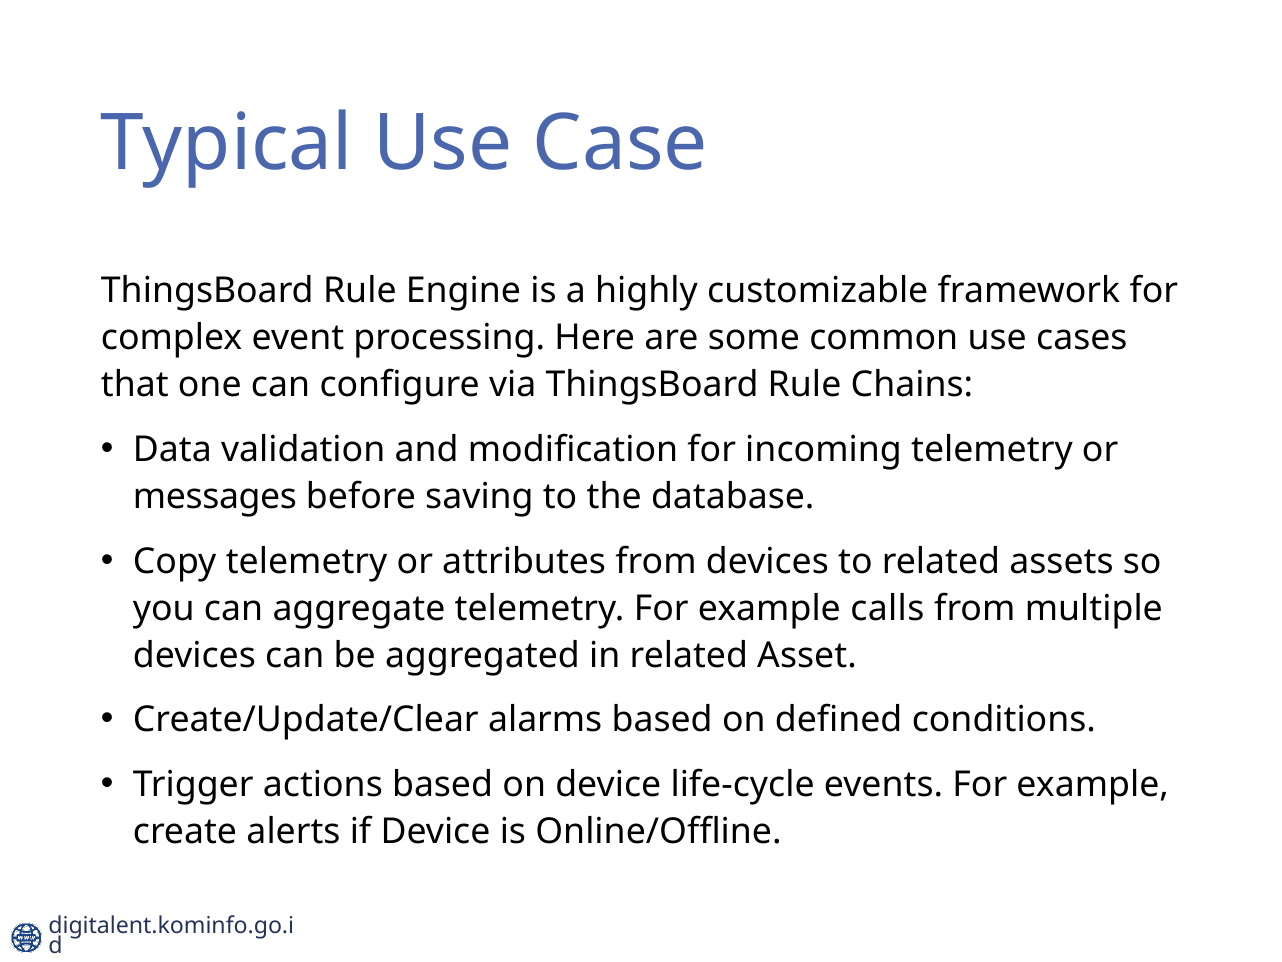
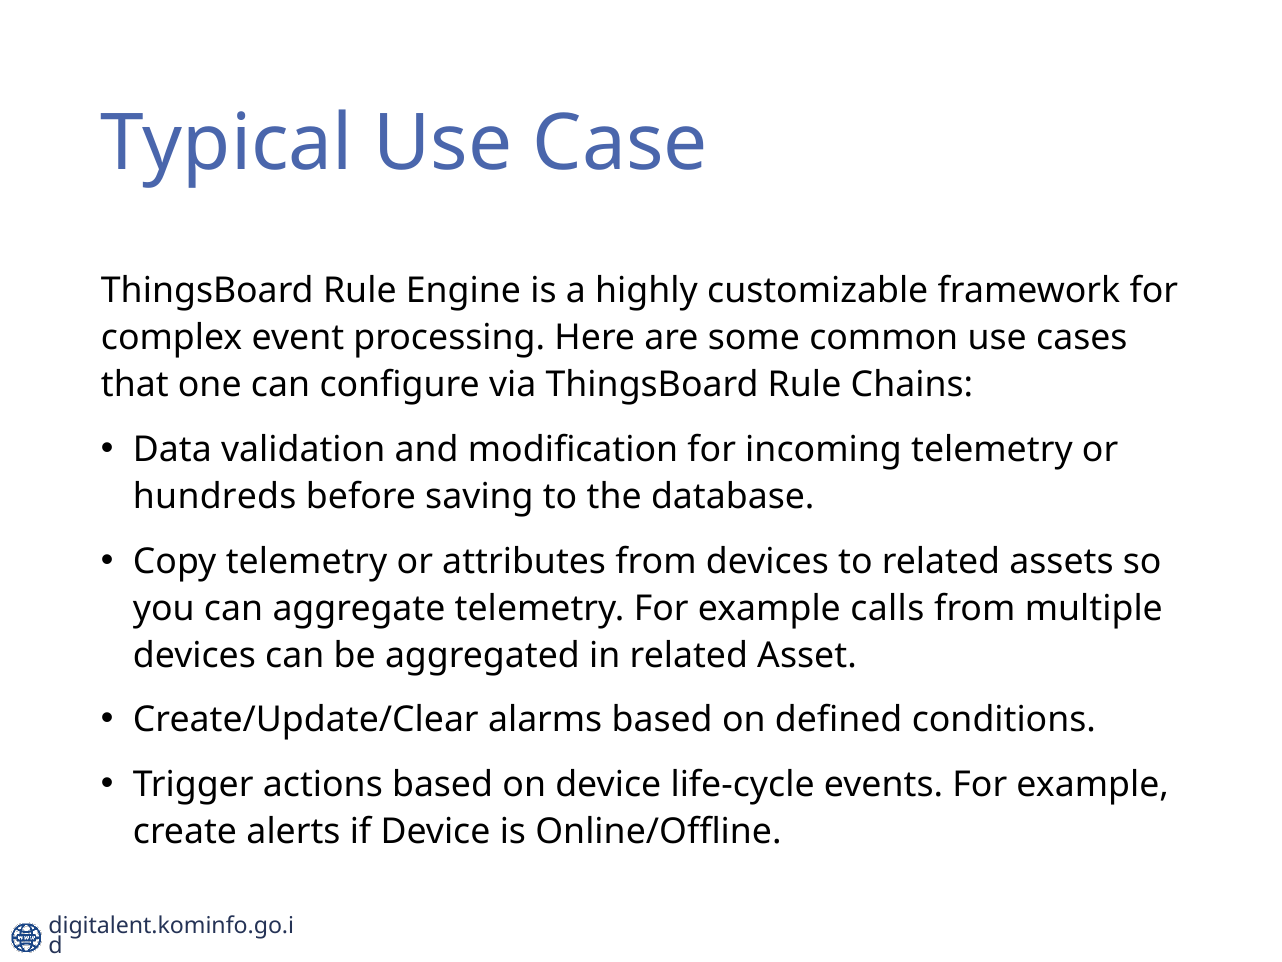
messages: messages -> hundreds
